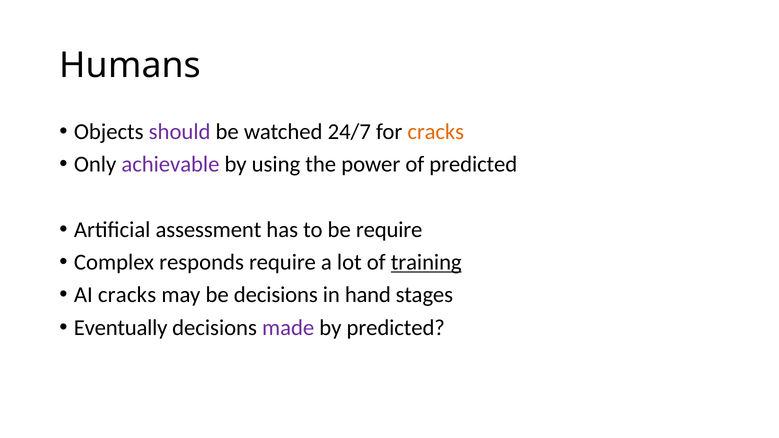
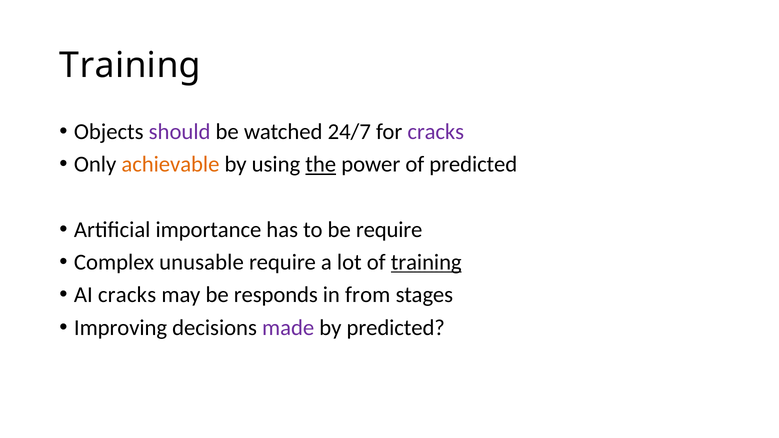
Humans at (130, 65): Humans -> Training
cracks at (436, 132) colour: orange -> purple
achievable colour: purple -> orange
the underline: none -> present
assessment: assessment -> importance
responds: responds -> unusable
be decisions: decisions -> responds
hand: hand -> from
Eventually: Eventually -> Improving
